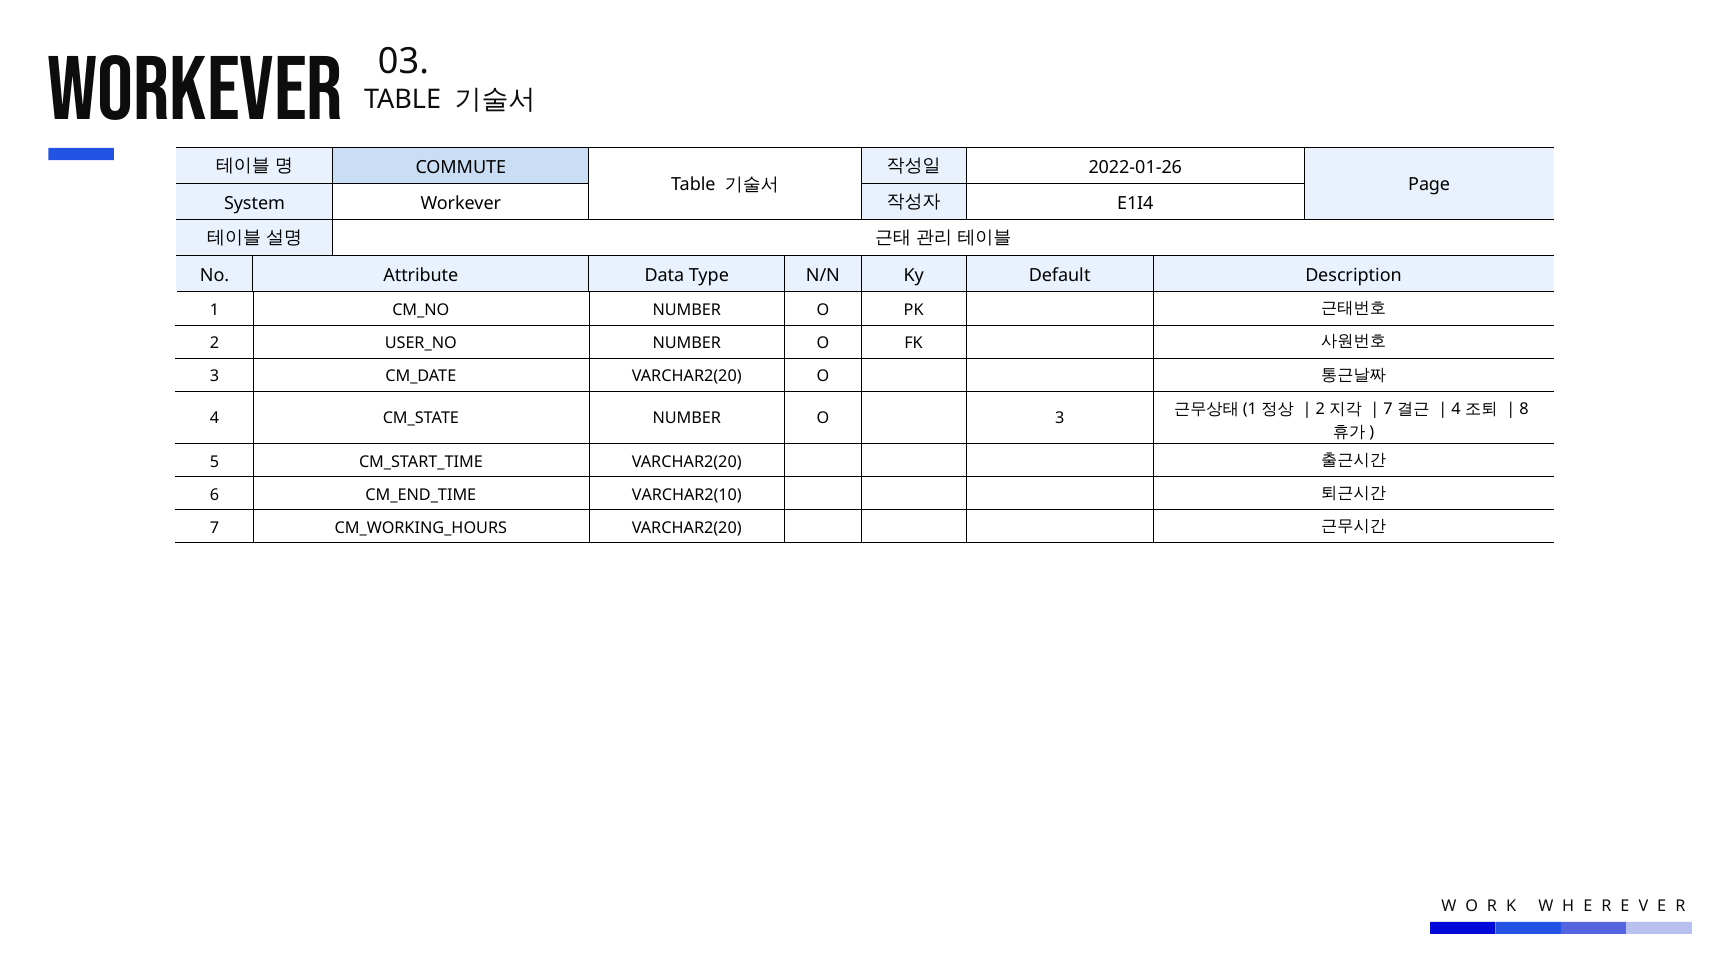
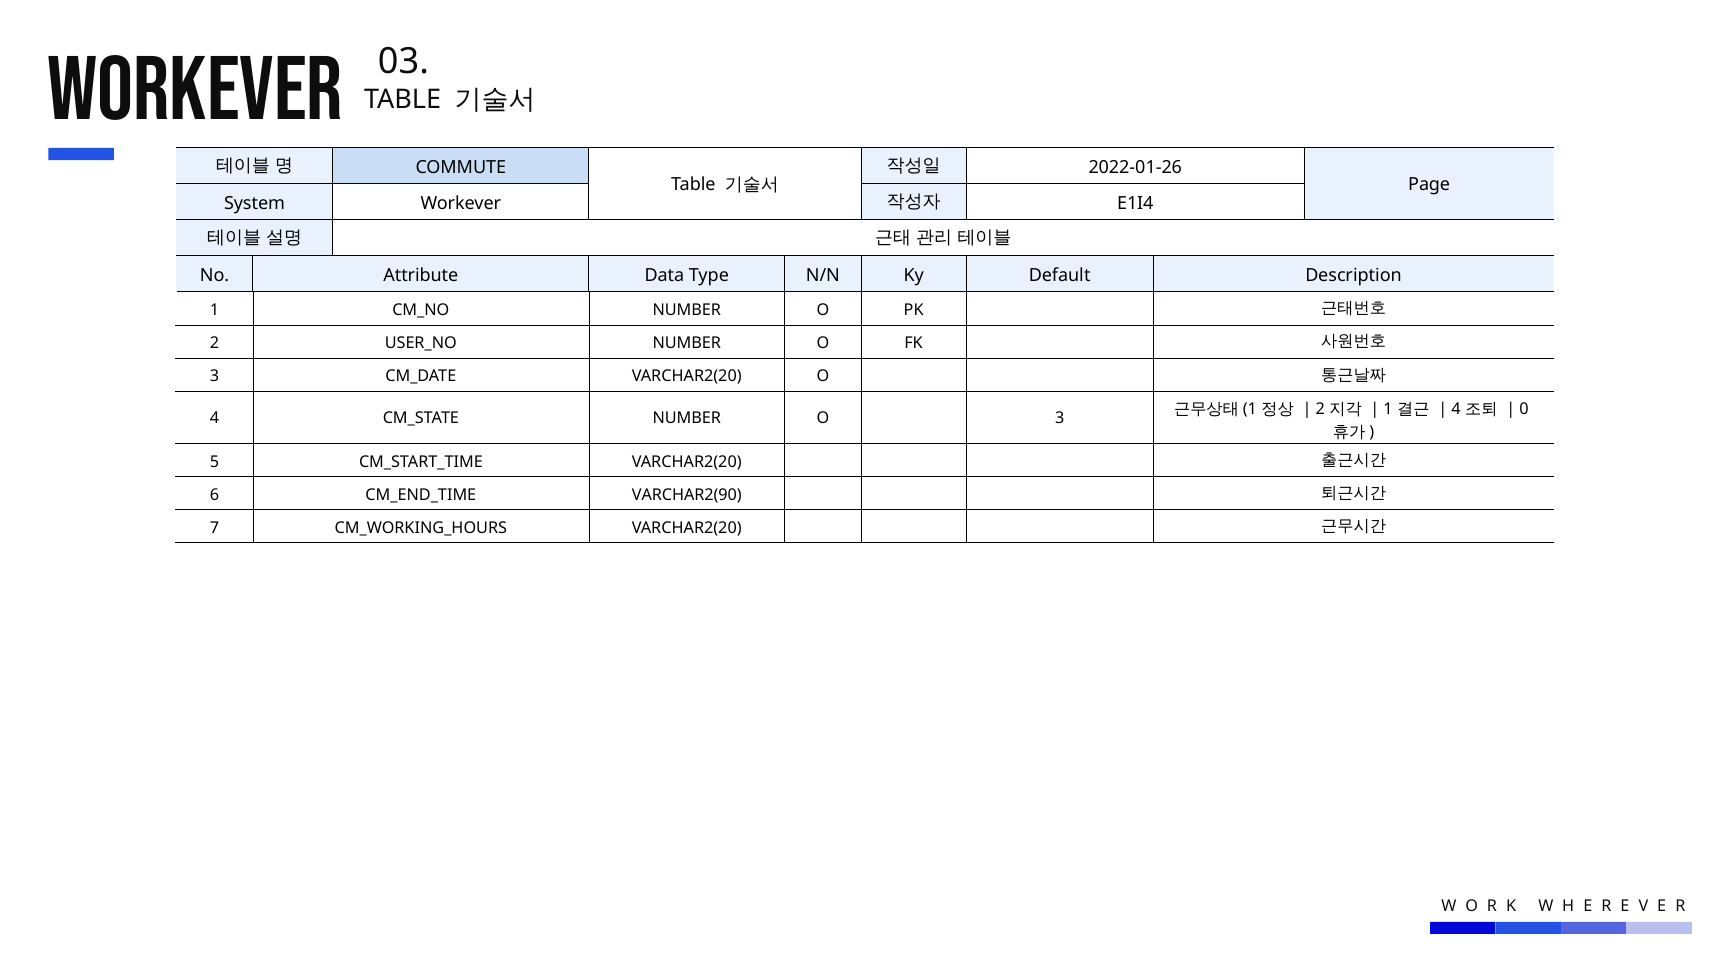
7 at (1388, 410): 7 -> 1
8: 8 -> 0
VARCHAR2(10: VARCHAR2(10 -> VARCHAR2(90
